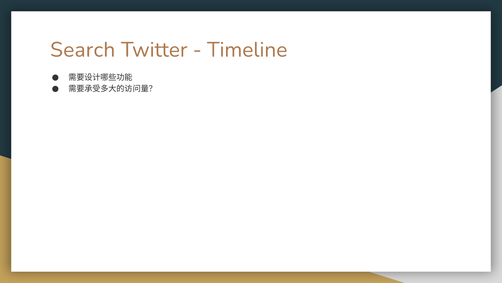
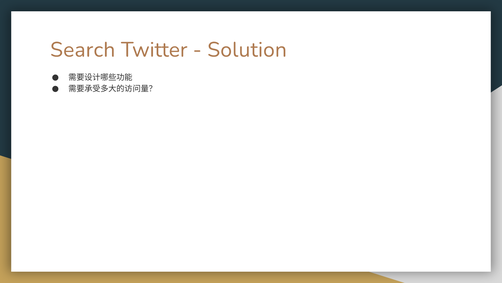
Timeline: Timeline -> Solution
